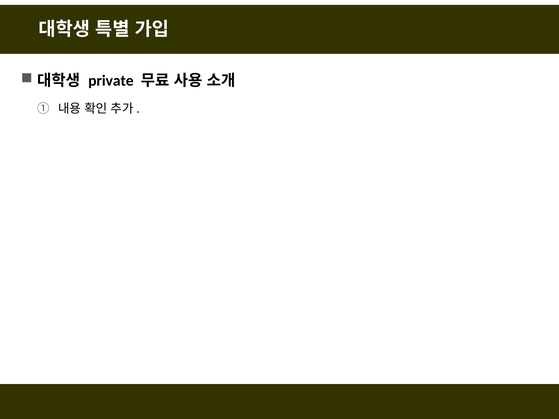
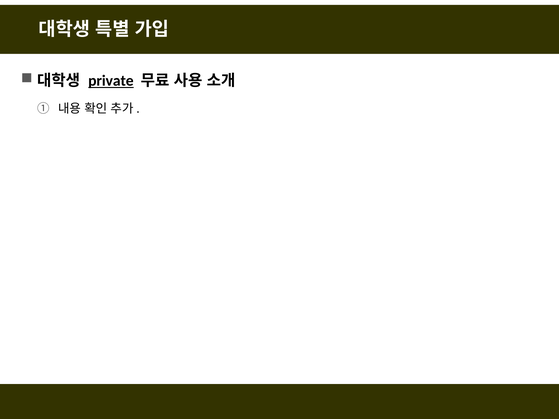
private underline: none -> present
